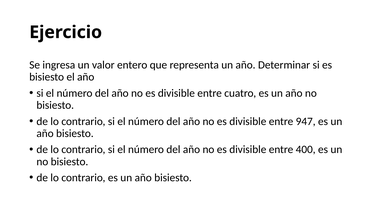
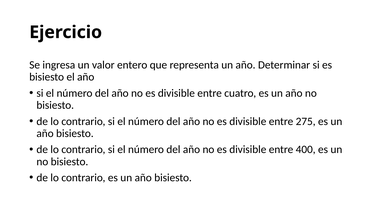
947: 947 -> 275
